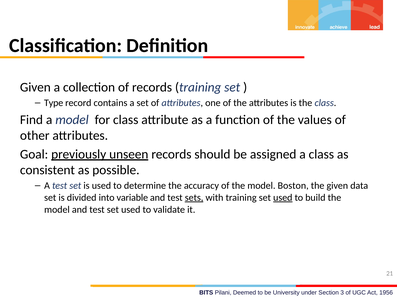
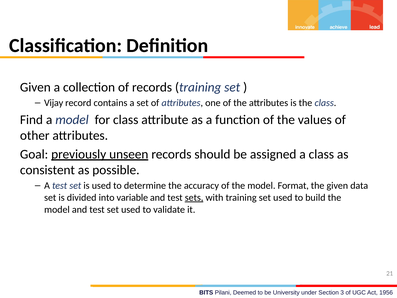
Type: Type -> Vijay
Boston: Boston -> Format
used at (283, 197) underline: present -> none
